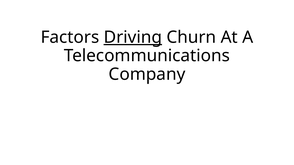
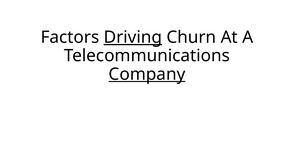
Company underline: none -> present
